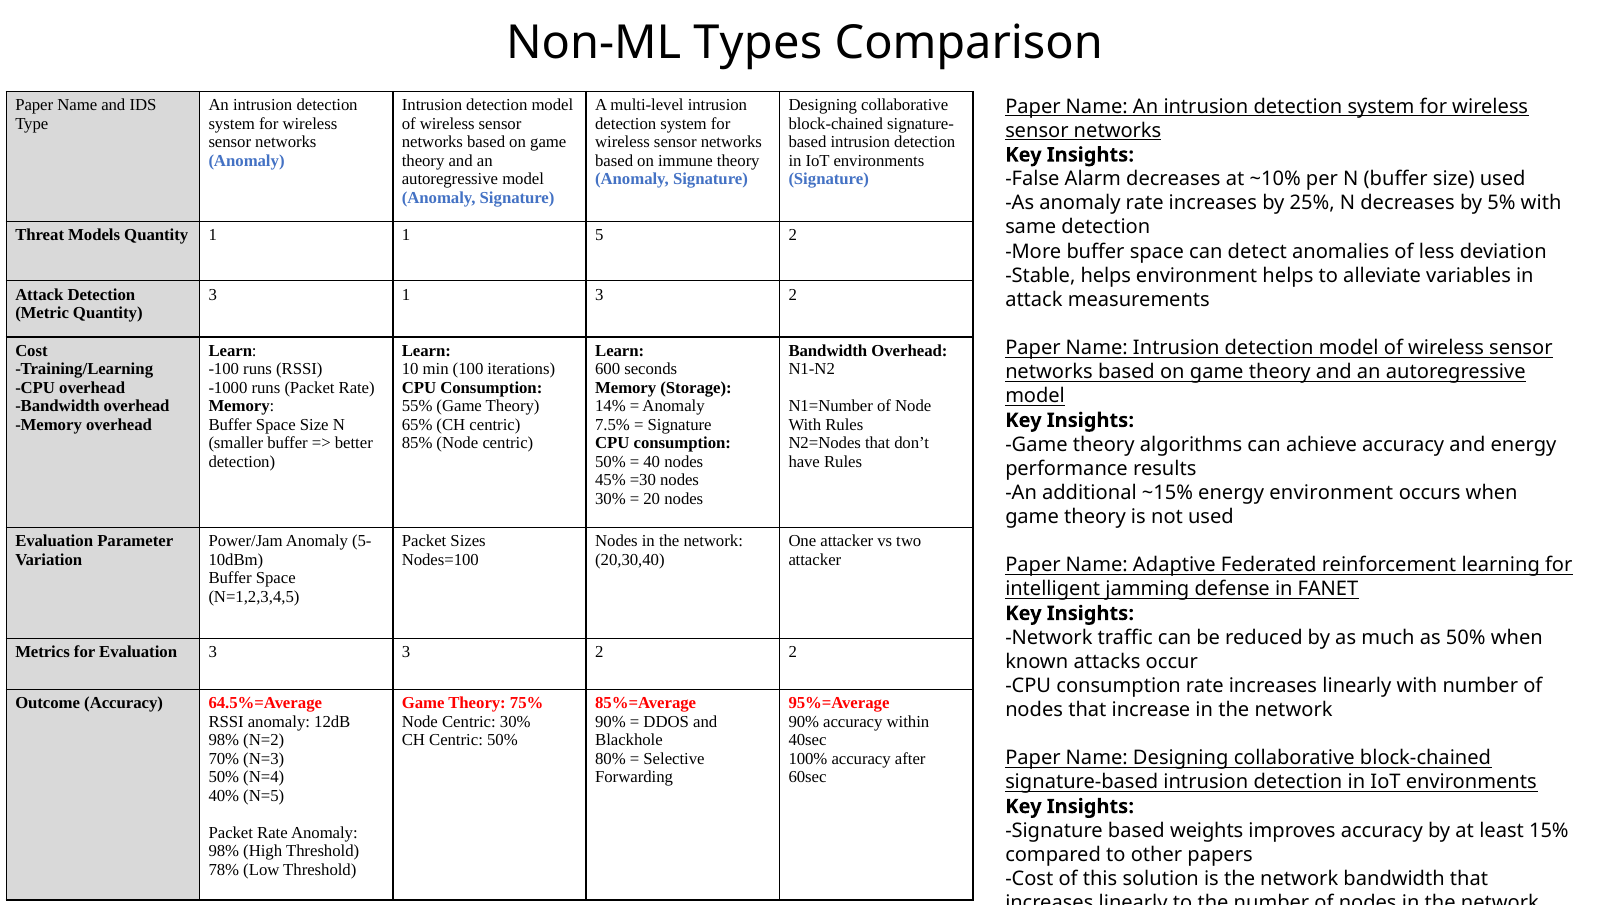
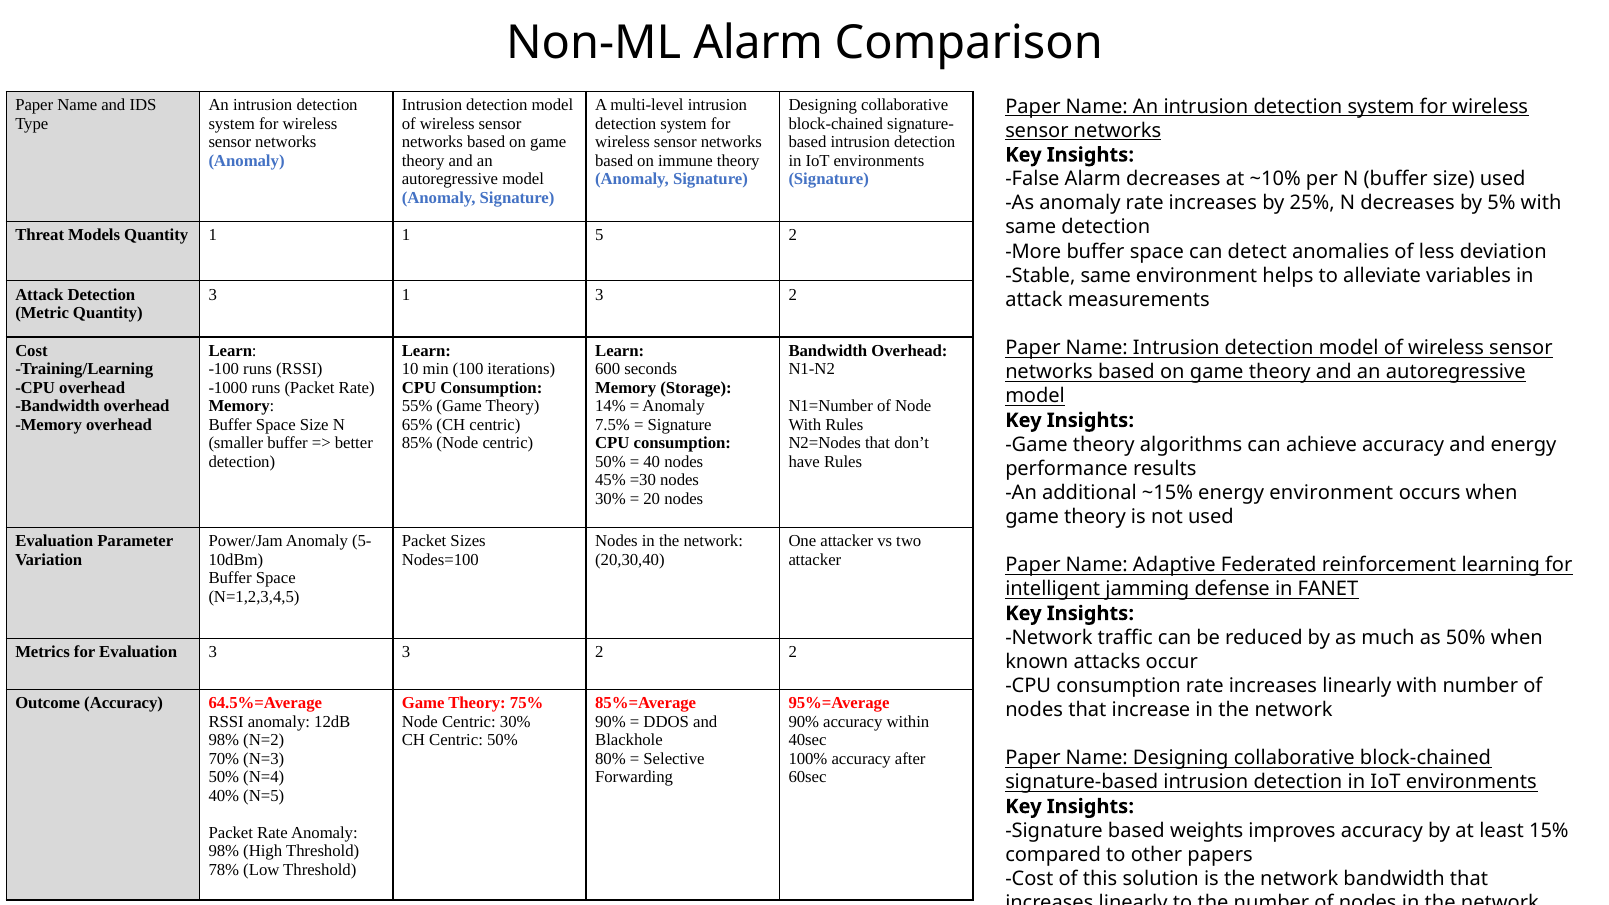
Non-ML Types: Types -> Alarm
Stable helps: helps -> same
